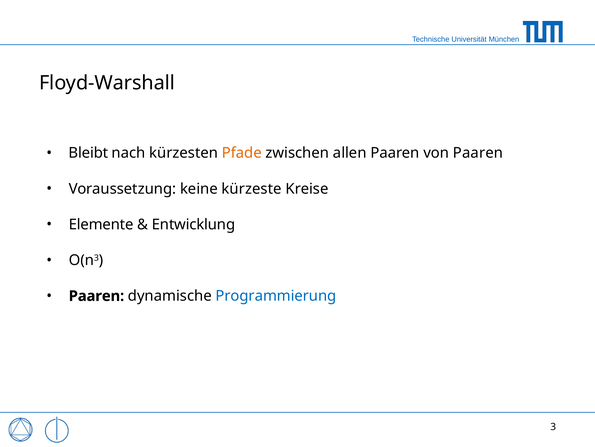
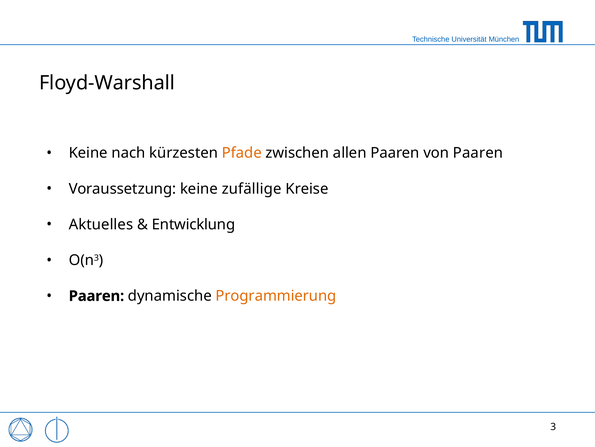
Bleibt at (88, 153): Bleibt -> Keine
kürzeste: kürzeste -> zufällige
Elemente: Elemente -> Aktuelles
Programmierung colour: blue -> orange
